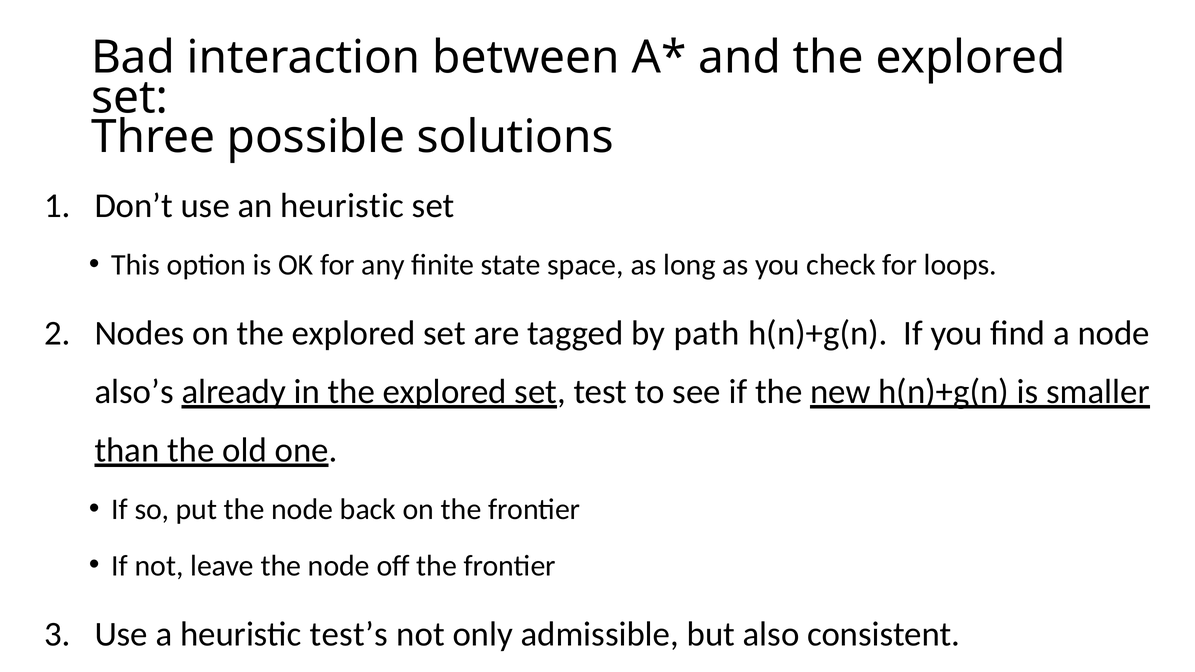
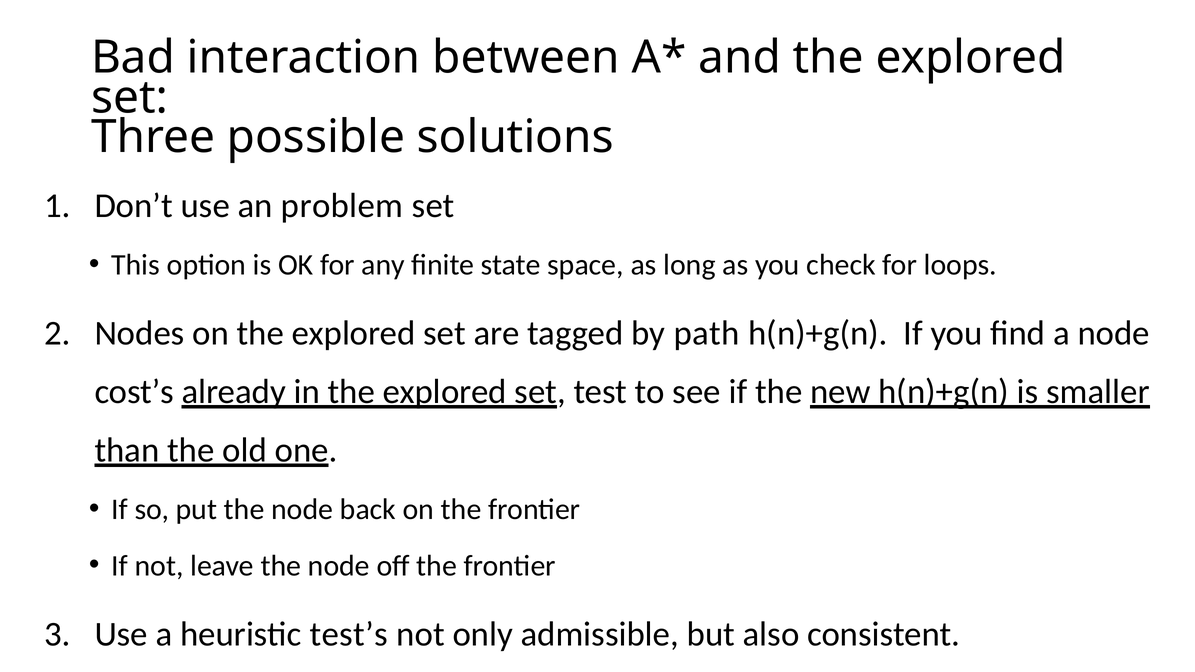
an heuristic: heuristic -> problem
also’s: also’s -> cost’s
